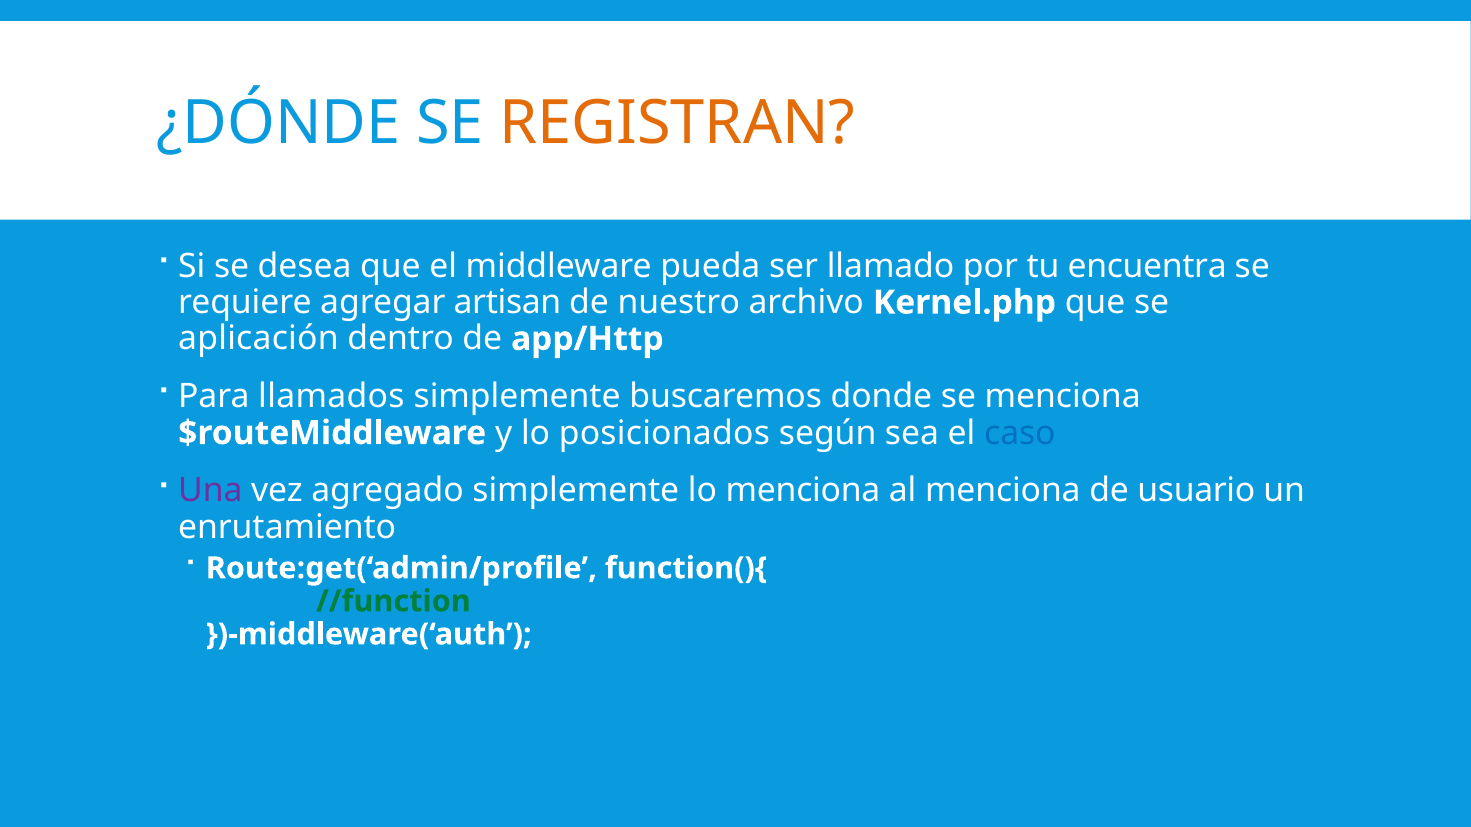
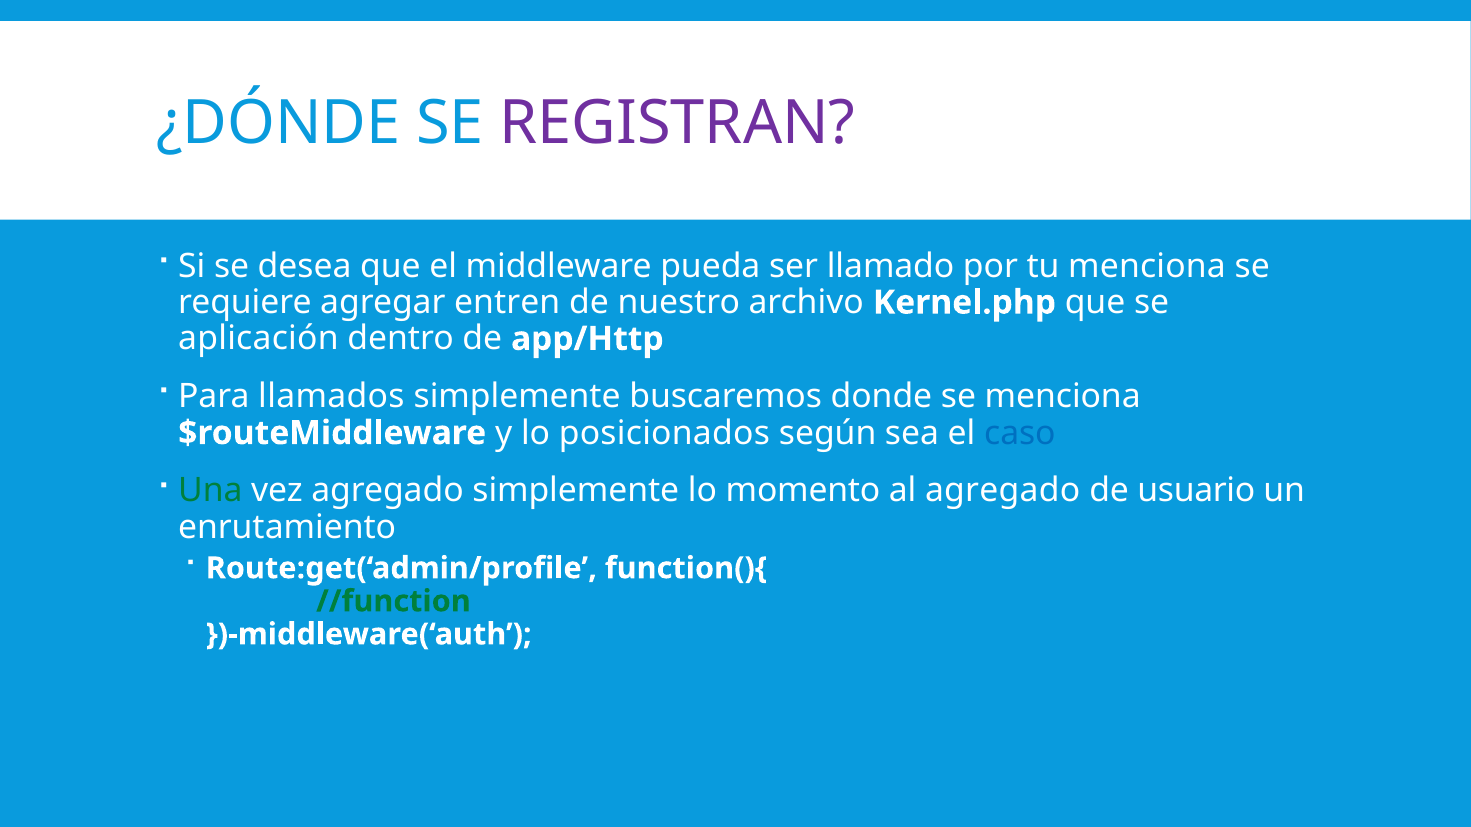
REGISTRAN colour: orange -> purple
tu encuentra: encuentra -> menciona
artisan: artisan -> entren
Una colour: purple -> green
lo menciona: menciona -> momento
al menciona: menciona -> agregado
